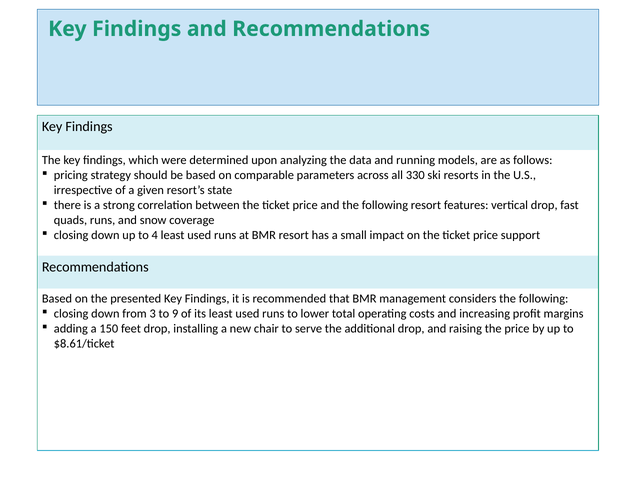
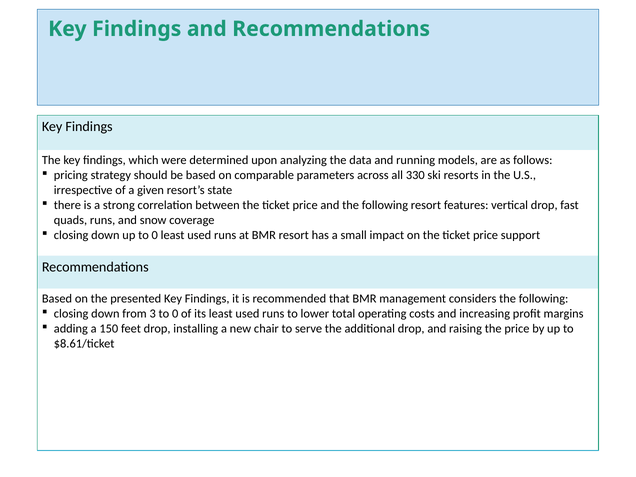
up to 4: 4 -> 0
3 to 9: 9 -> 0
